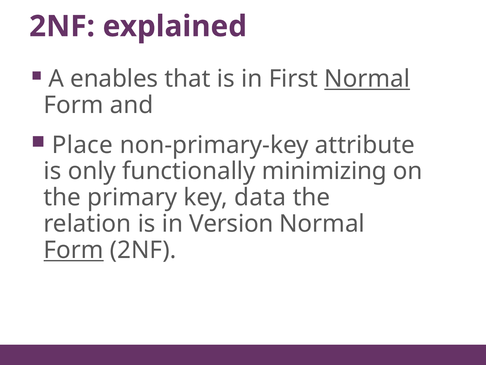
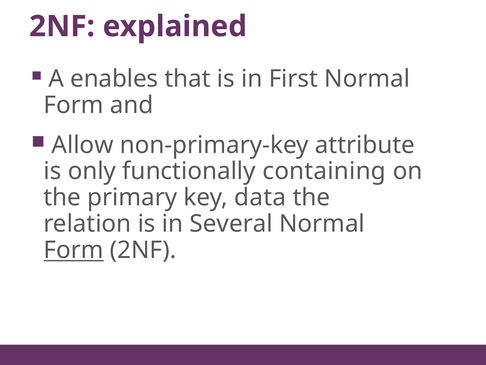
Normal at (367, 79) underline: present -> none
Place: Place -> Allow
minimizing: minimizing -> containing
Version: Version -> Several
